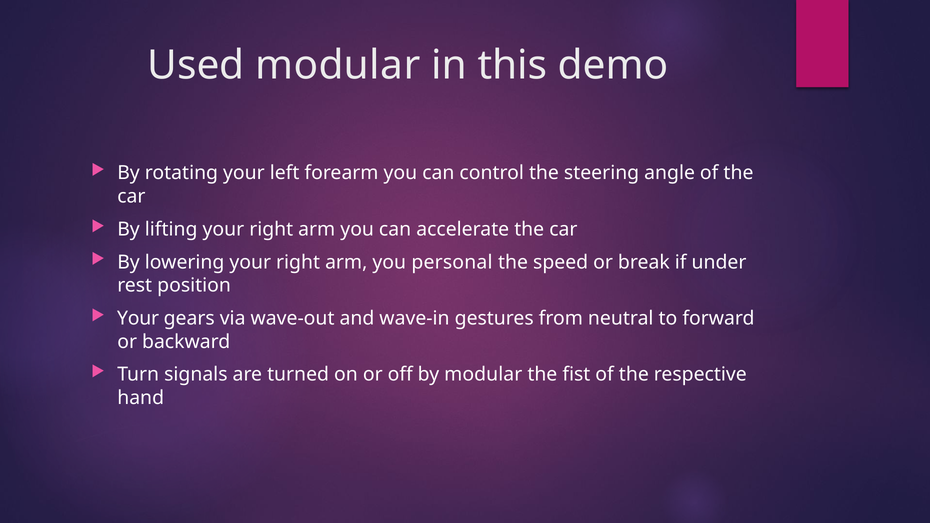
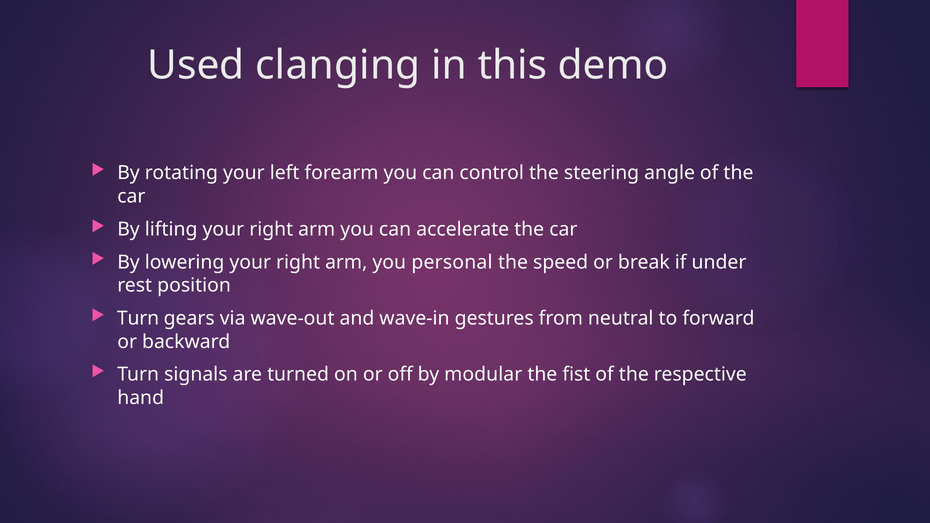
Used modular: modular -> clanging
Your at (138, 318): Your -> Turn
